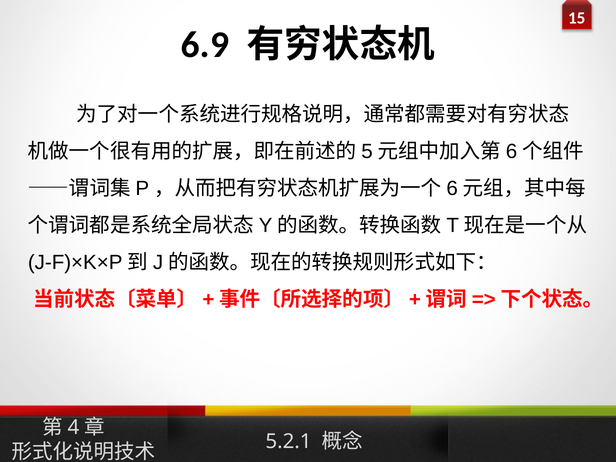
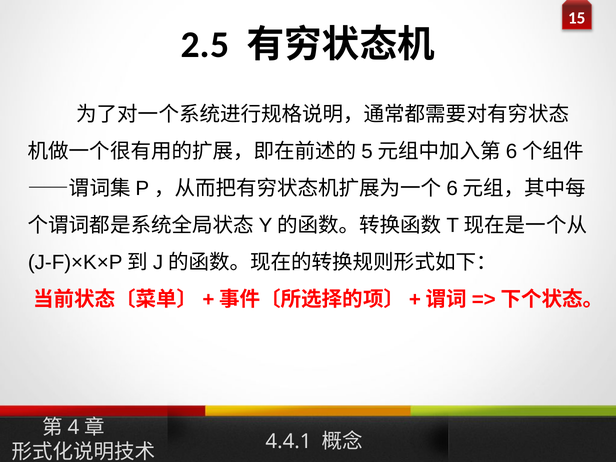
6.9: 6.9 -> 2.5
5.2.1: 5.2.1 -> 4.4.1
